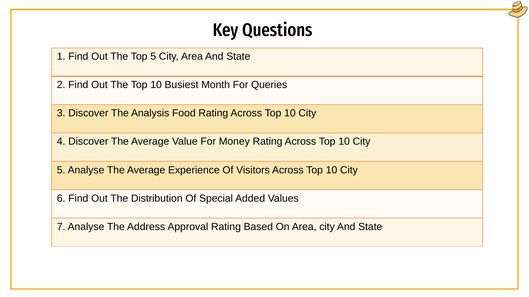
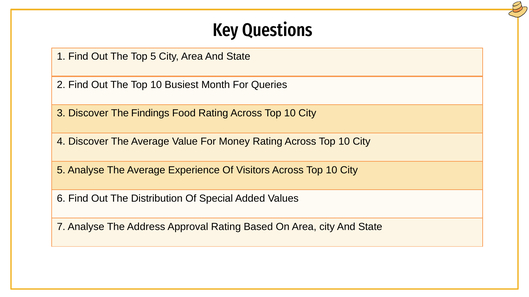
Analysis: Analysis -> Findings
